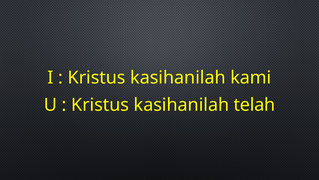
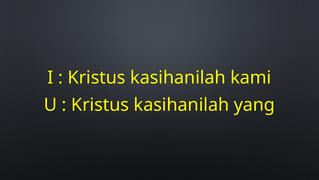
telah: telah -> yang
